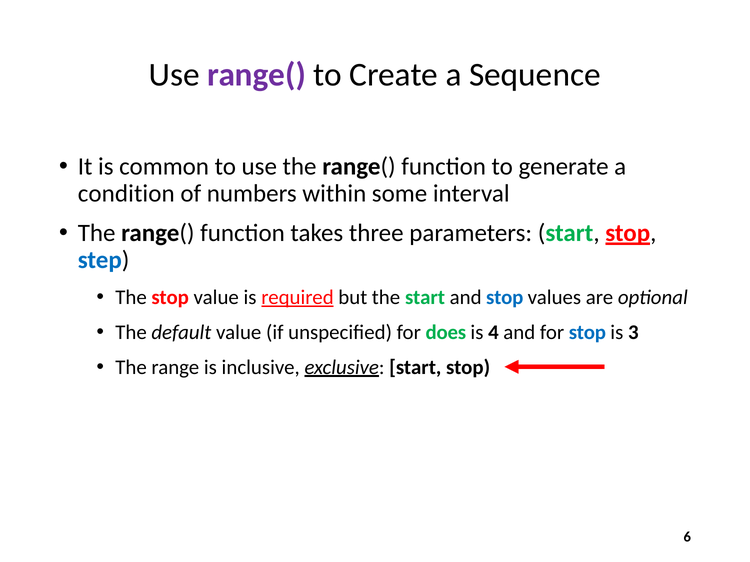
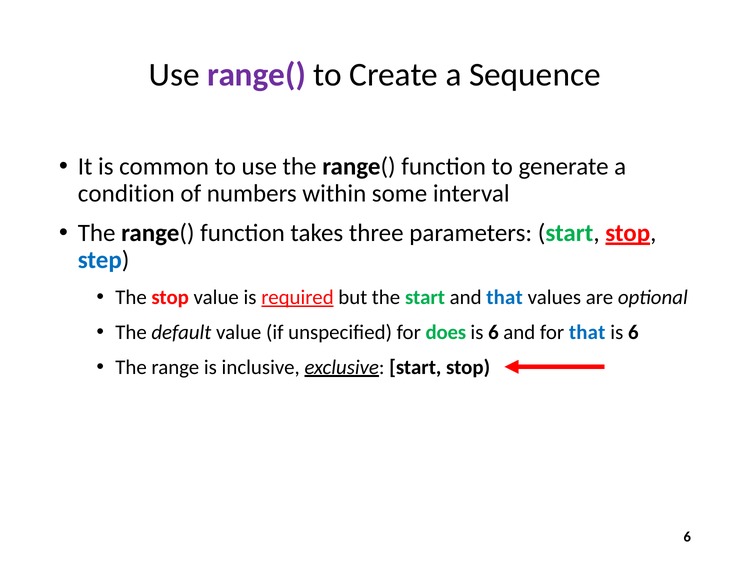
and stop: stop -> that
4 at (493, 333): 4 -> 6
for stop: stop -> that
3 at (633, 333): 3 -> 6
